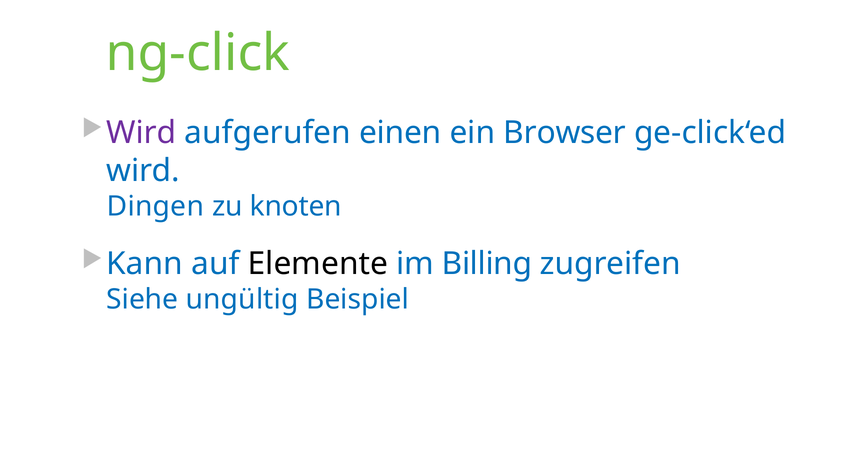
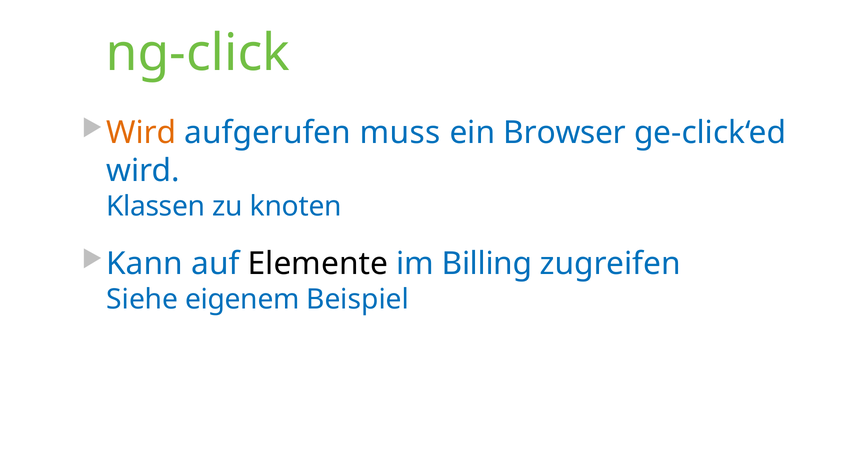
Wird at (141, 133) colour: purple -> orange
einen: einen -> muss
Dingen: Dingen -> Klassen
ungültig: ungültig -> eigenem
